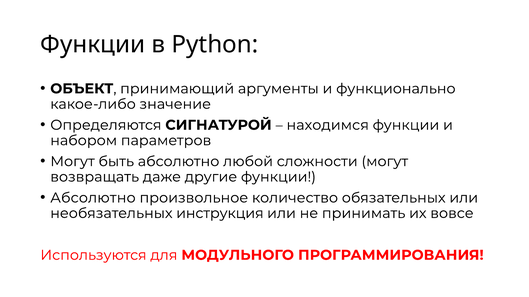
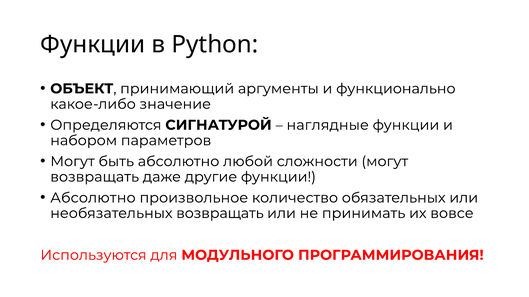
находимся: находимся -> наглядные
необязательных инструкция: инструкция -> возвращать
